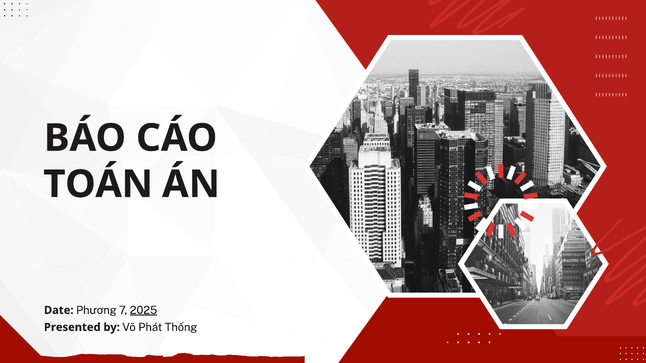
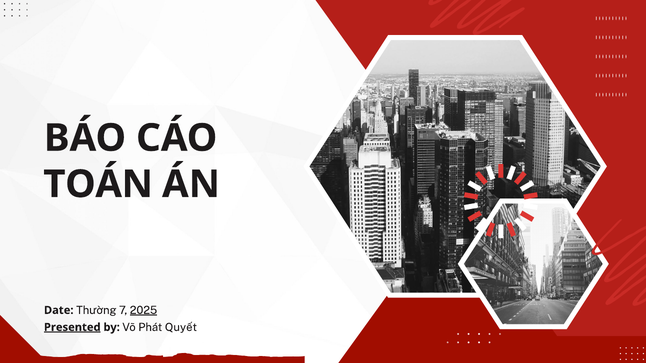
Phương: Phương -> Thường
Presented underline: none -> present
Thống: Thống -> Quyết
